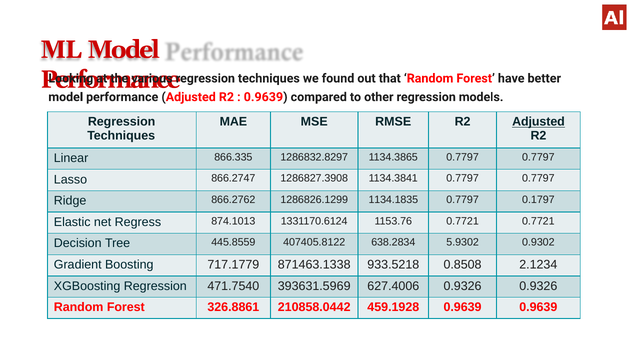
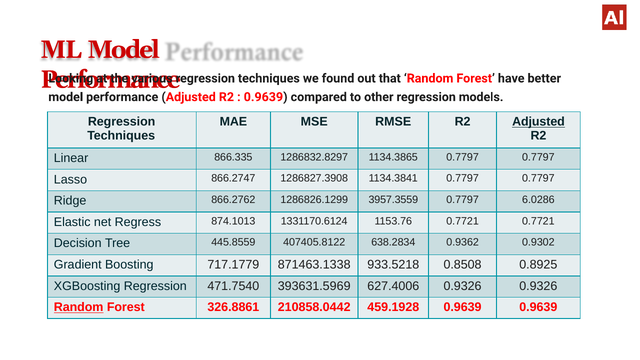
1134.1835: 1134.1835 -> 3957.3559
0.1797: 0.1797 -> 6.0286
5.9302: 5.9302 -> 0.9362
2.1234: 2.1234 -> 0.8925
Random at (79, 307) underline: none -> present
